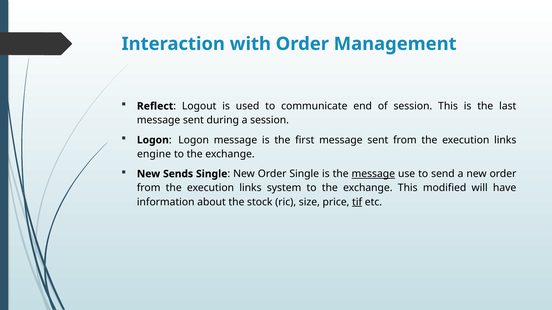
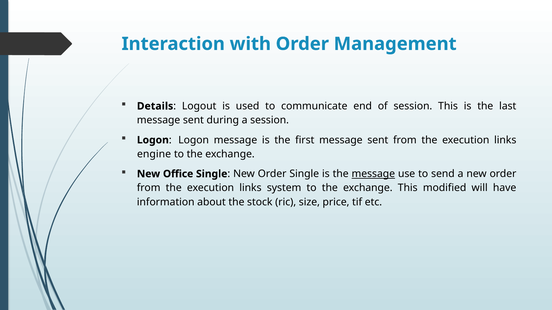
Reflect: Reflect -> Details
Sends: Sends -> Office
tif underline: present -> none
